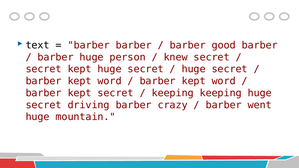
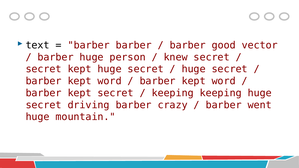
good barber: barber -> vector
